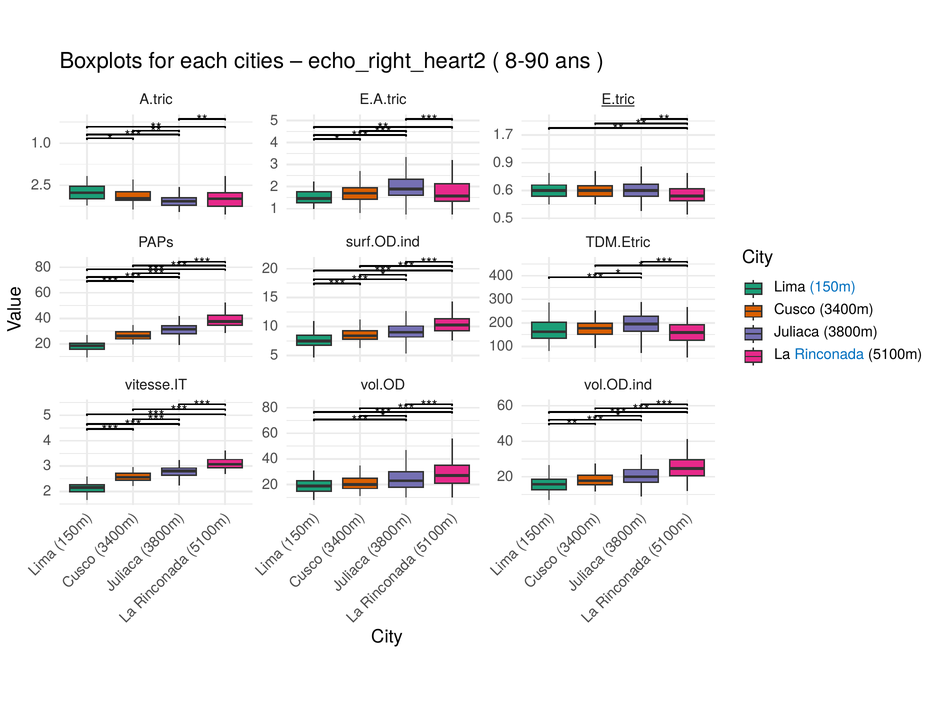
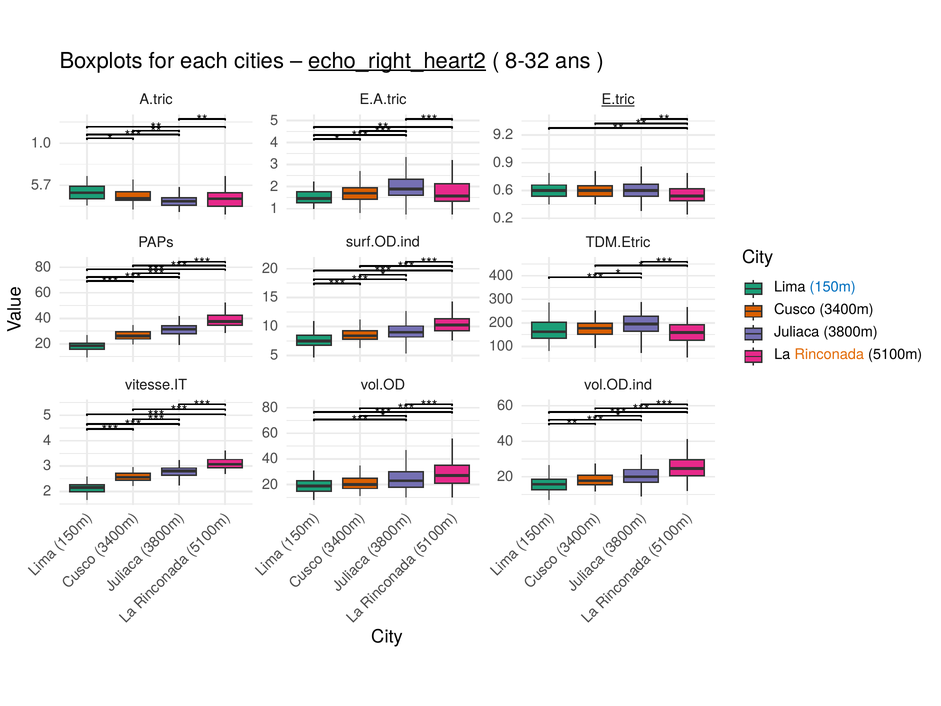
echo_right_heart2 underline: none -> present
8-90: 8-90 -> 8-32
1.7: 1.7 -> 9.2
2.5: 2.5 -> 5.7
0.5: 0.5 -> 0.2
Rinconada colour: blue -> orange
